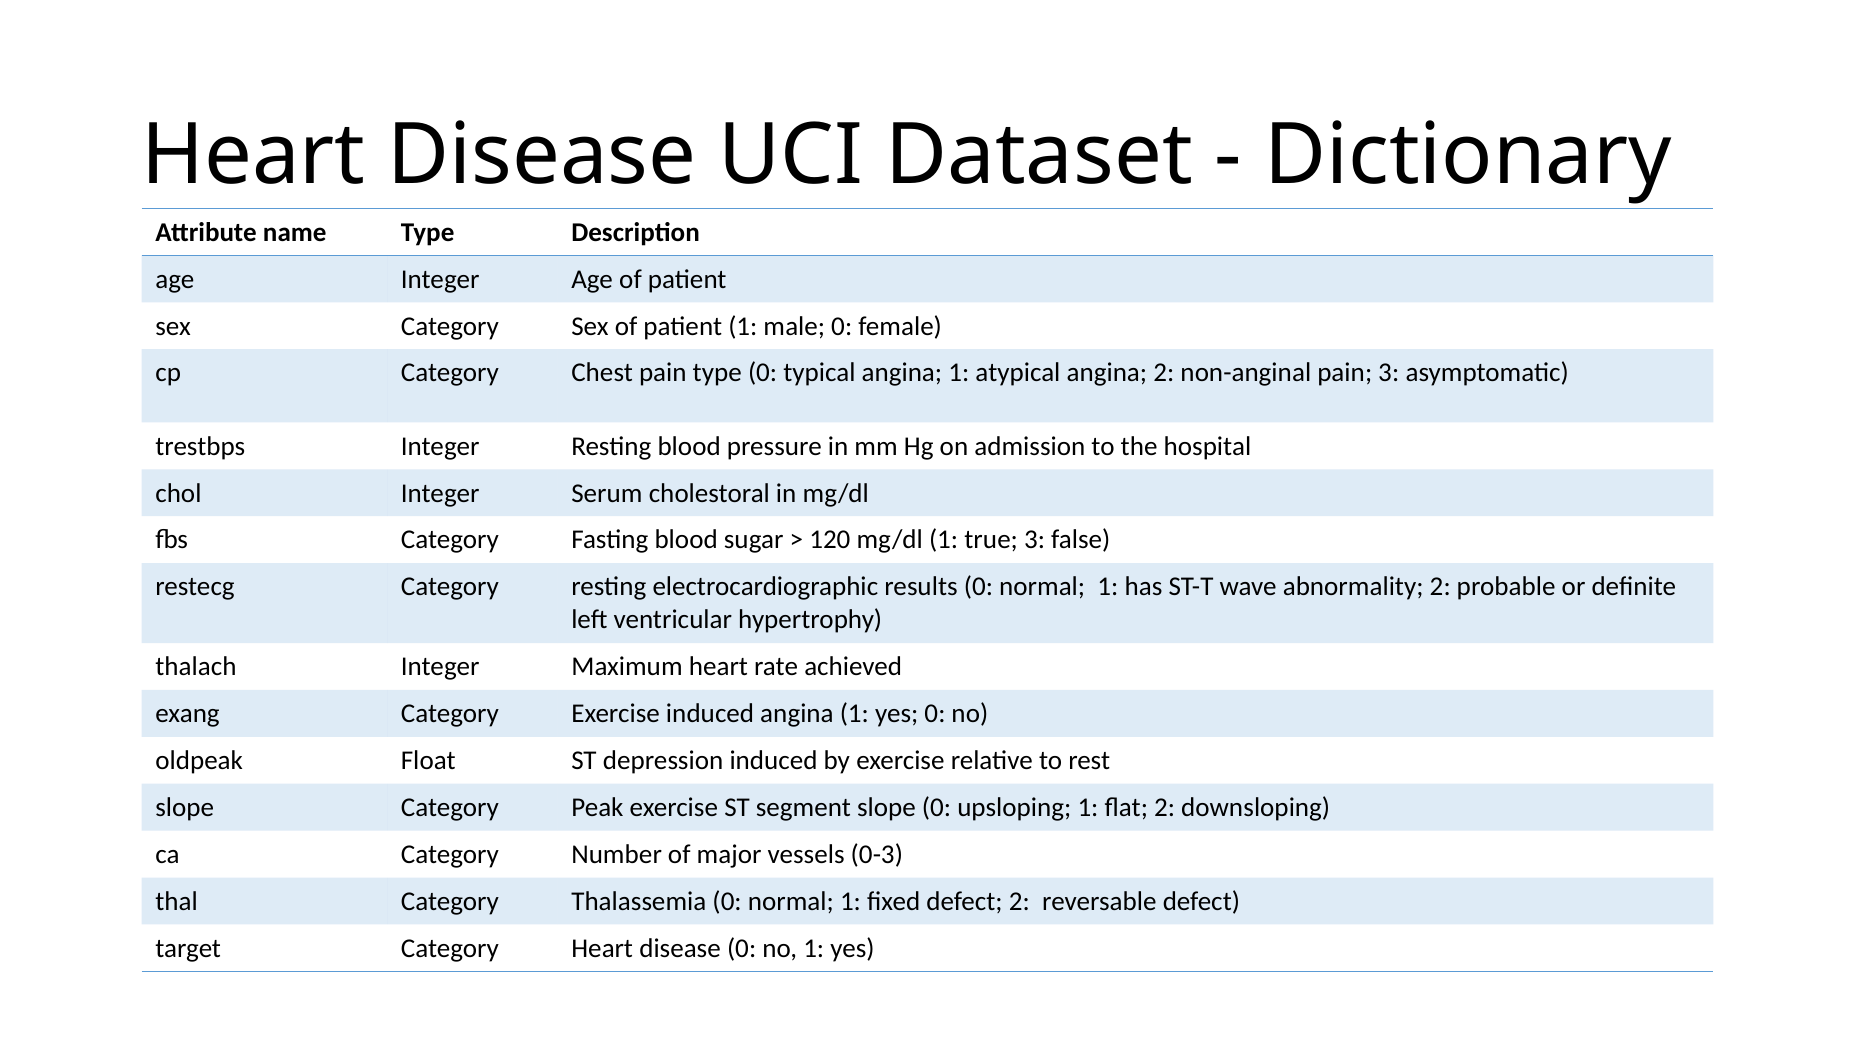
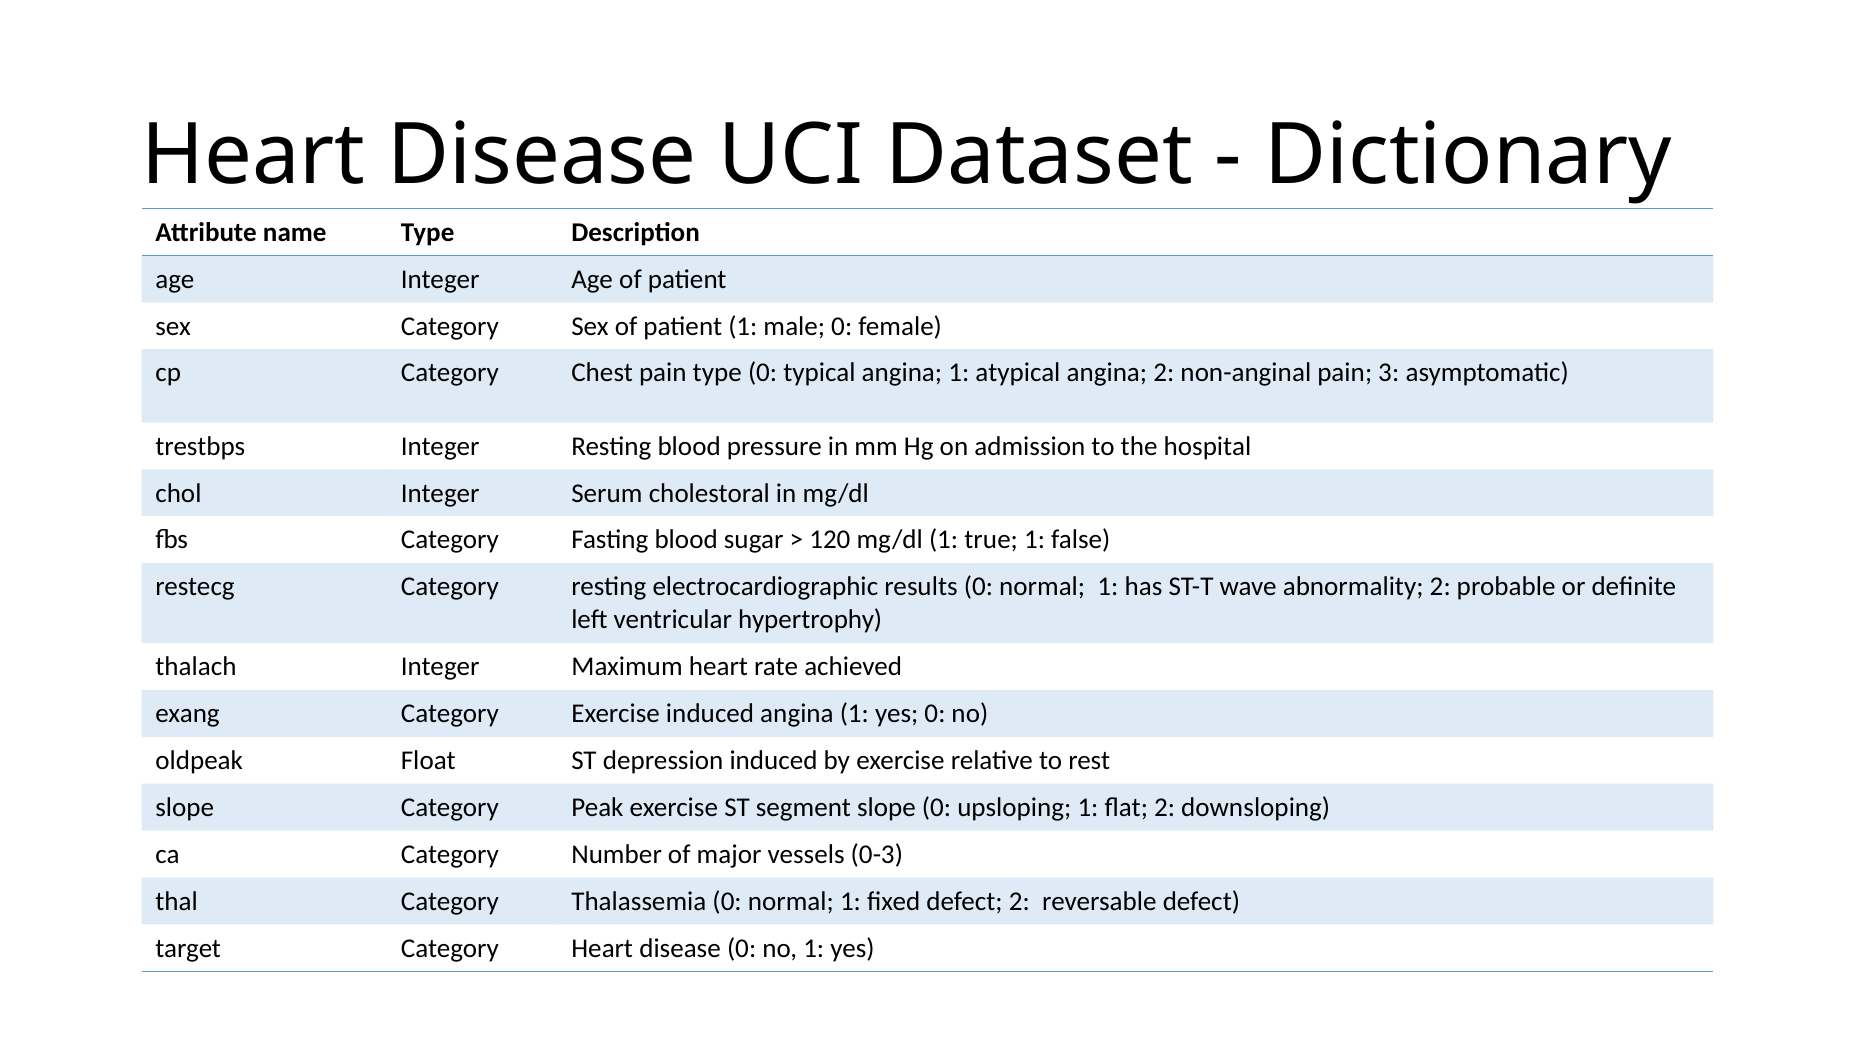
true 3: 3 -> 1
